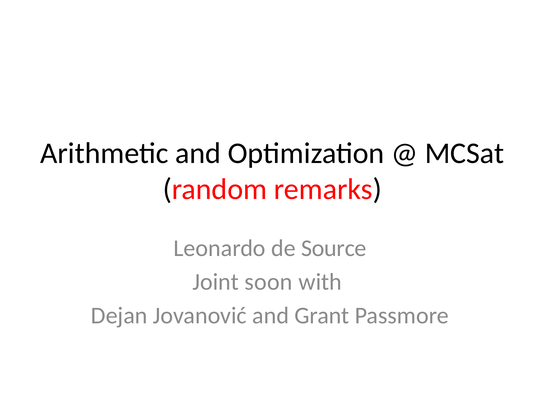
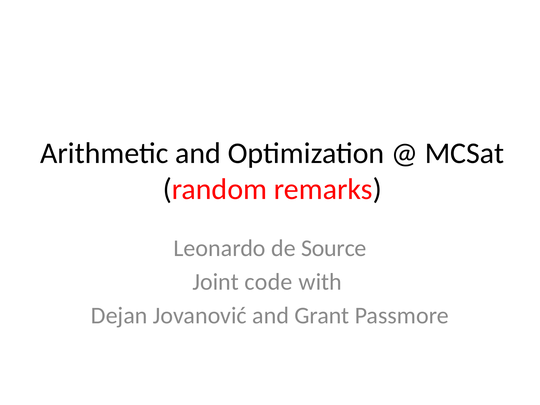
soon: soon -> code
